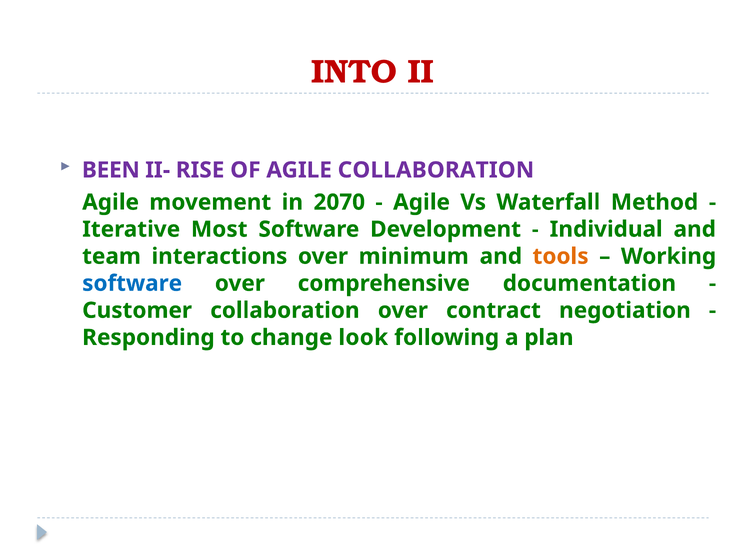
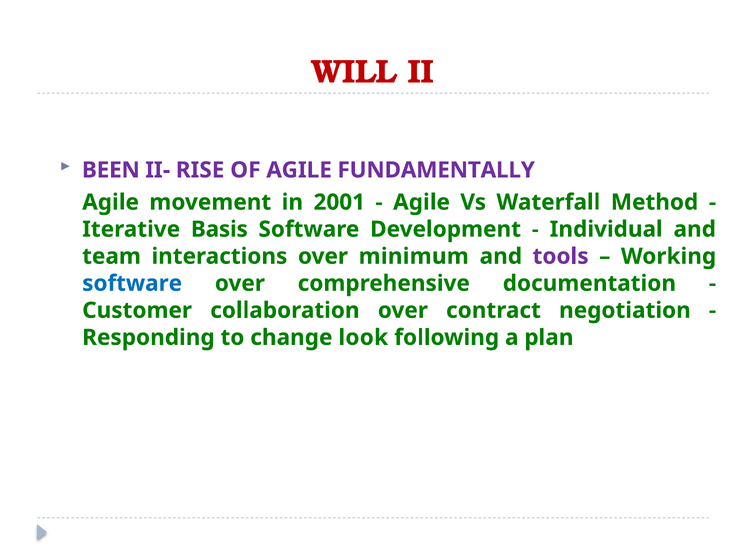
INTO: INTO -> WILL
AGILE COLLABORATION: COLLABORATION -> FUNDAMENTALLY
2070: 2070 -> 2001
Most: Most -> Basis
tools colour: orange -> purple
